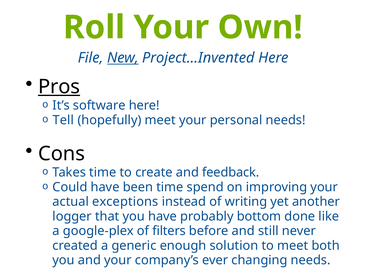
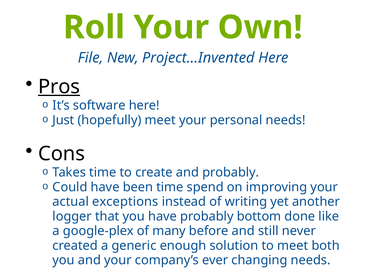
New underline: present -> none
Tell: Tell -> Just
and feedback: feedback -> probably
filters: filters -> many
